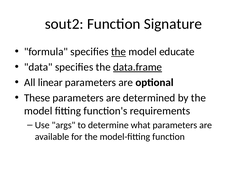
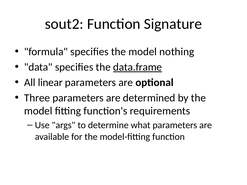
the at (119, 52) underline: present -> none
educate: educate -> nothing
These: These -> Three
